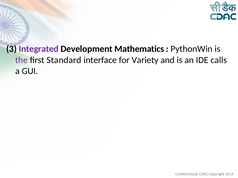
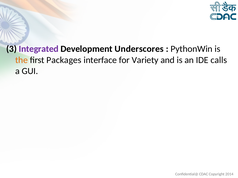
Mathematics: Mathematics -> Underscores
the colour: purple -> orange
Standard: Standard -> Packages
